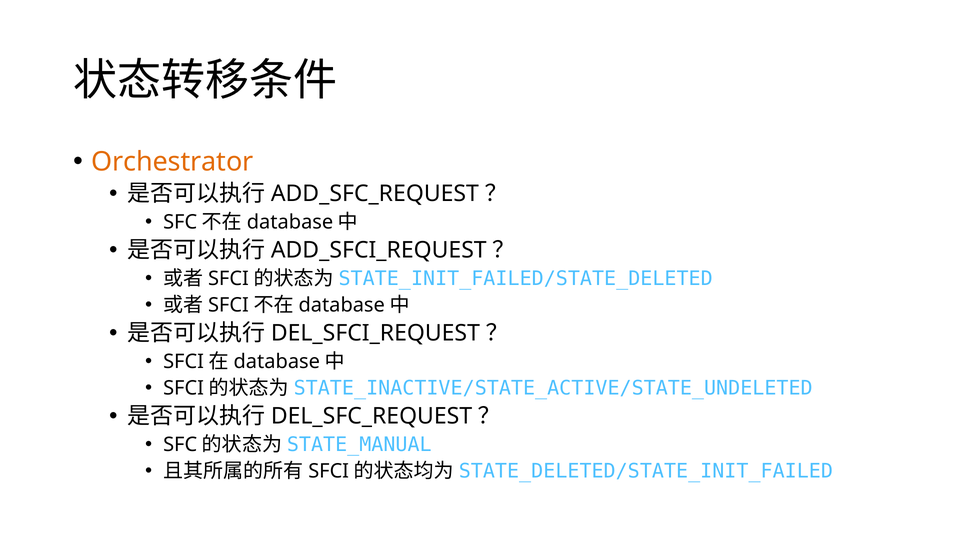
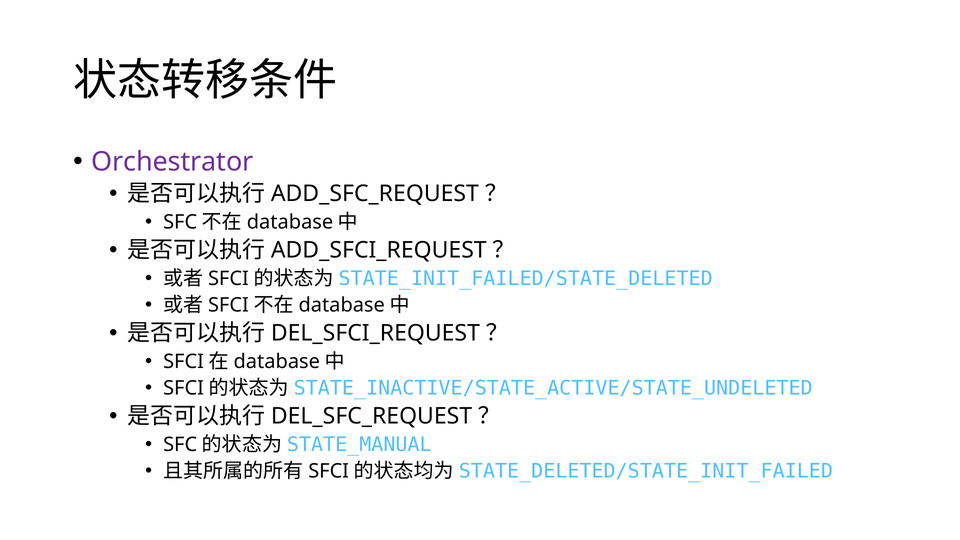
Orchestrator colour: orange -> purple
